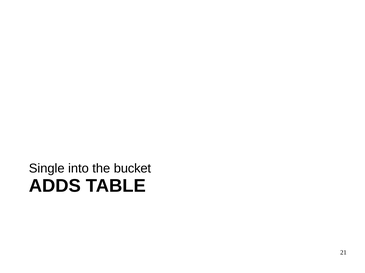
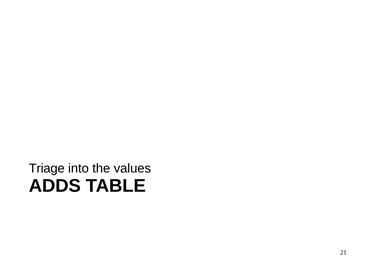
Single: Single -> Triage
bucket: bucket -> values
